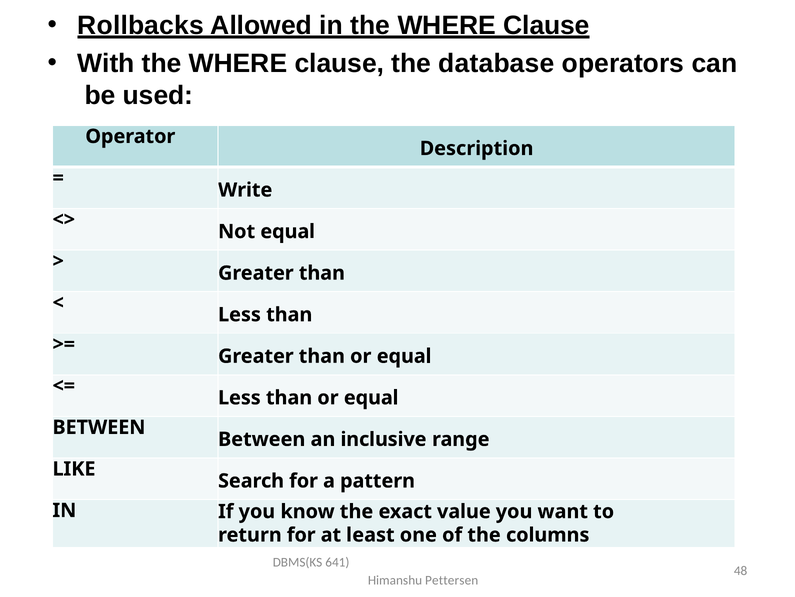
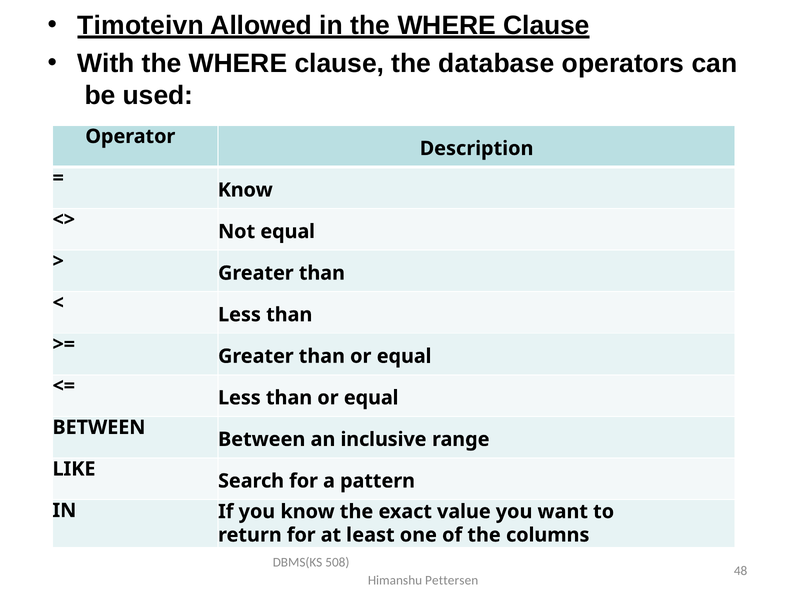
Rollbacks: Rollbacks -> Timoteivn
Write at (245, 190): Write -> Know
641: 641 -> 508
